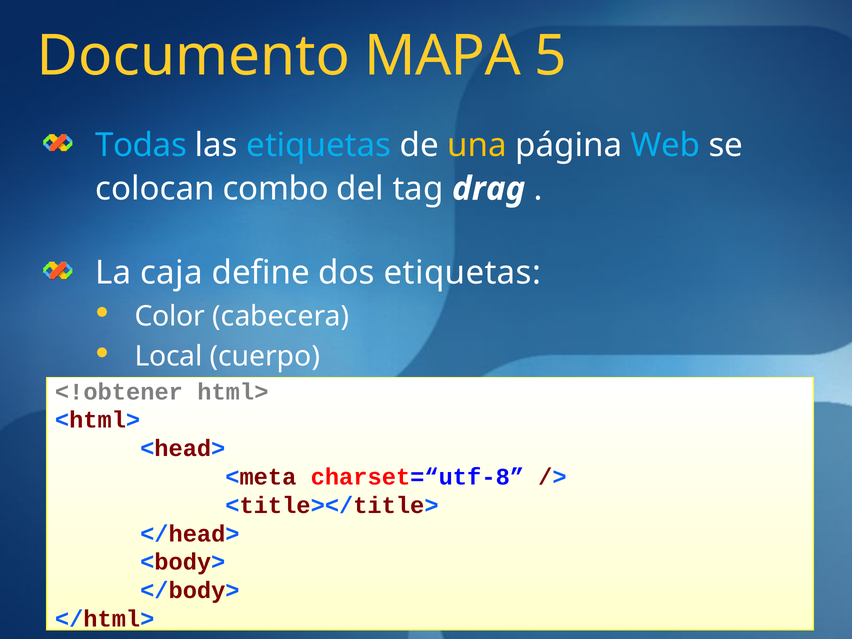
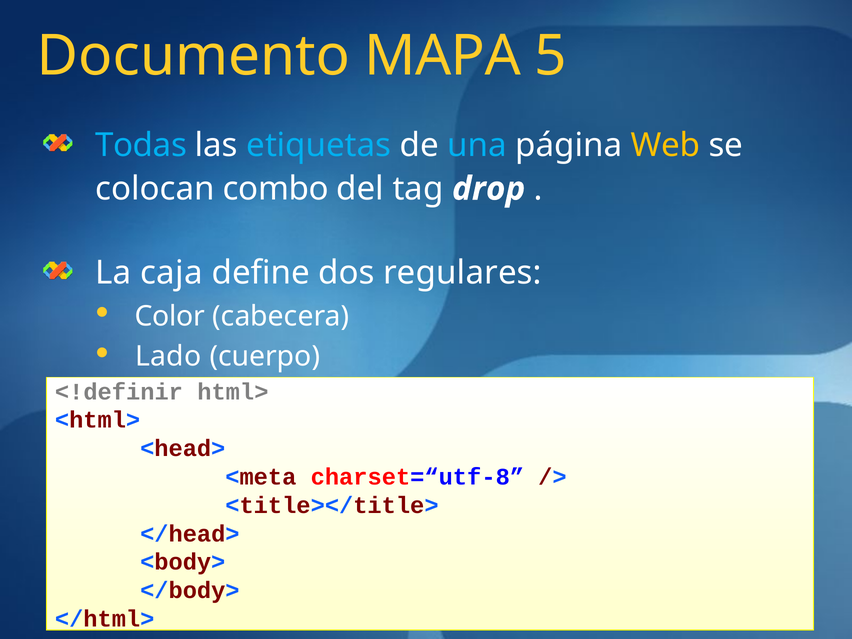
una colour: yellow -> light blue
Web colour: light blue -> yellow
drag: drag -> drop
dos etiquetas: etiquetas -> regulares
Local: Local -> Lado
<!obtener: <!obtener -> <!definir
